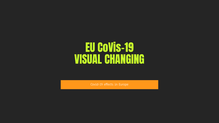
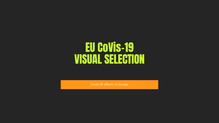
CHANGING: CHANGING -> SELECTION
